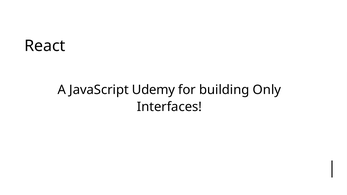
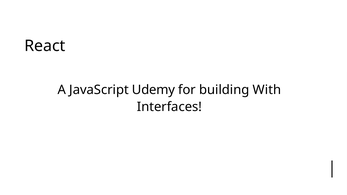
Only: Only -> With
